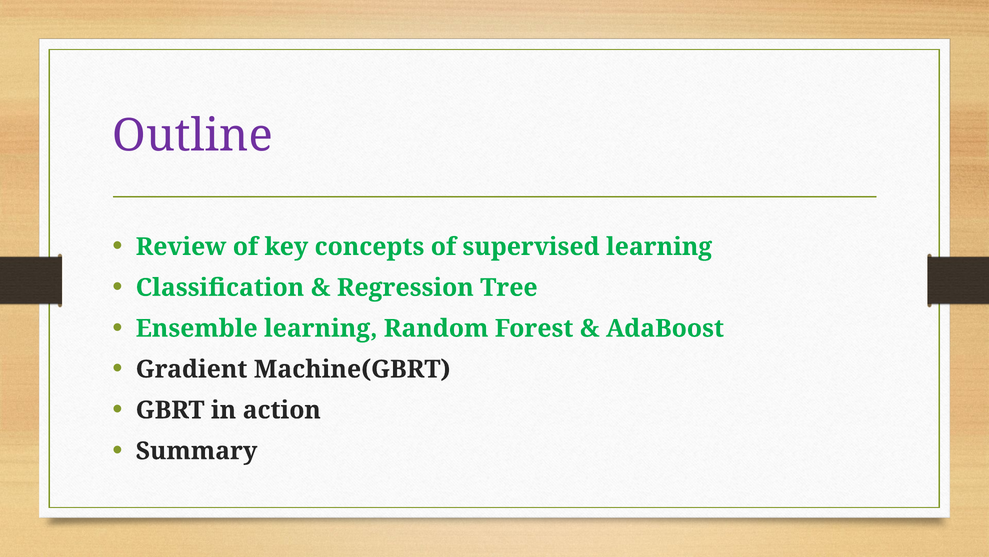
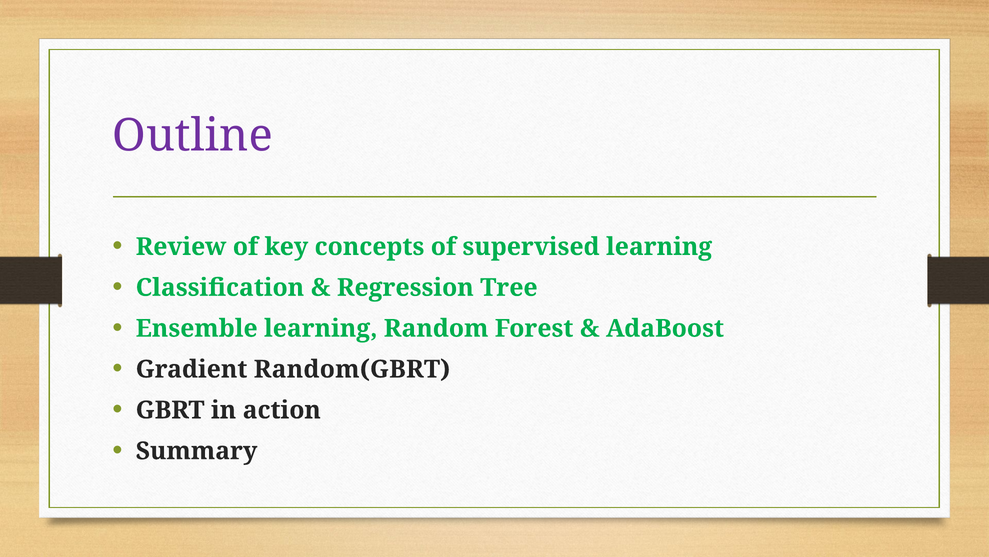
Machine(GBRT: Machine(GBRT -> Random(GBRT
